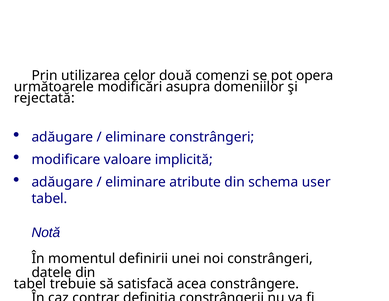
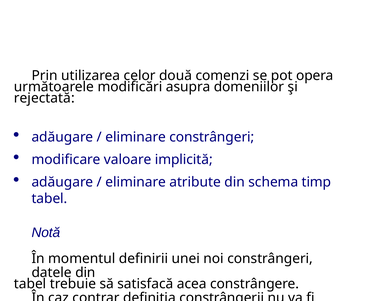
user: user -> timp
